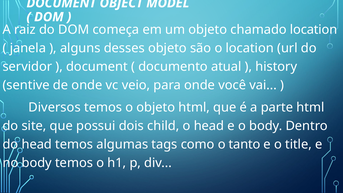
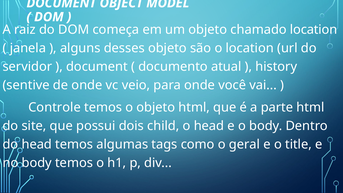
Diversos: Diversos -> Controle
tanto: tanto -> geral
